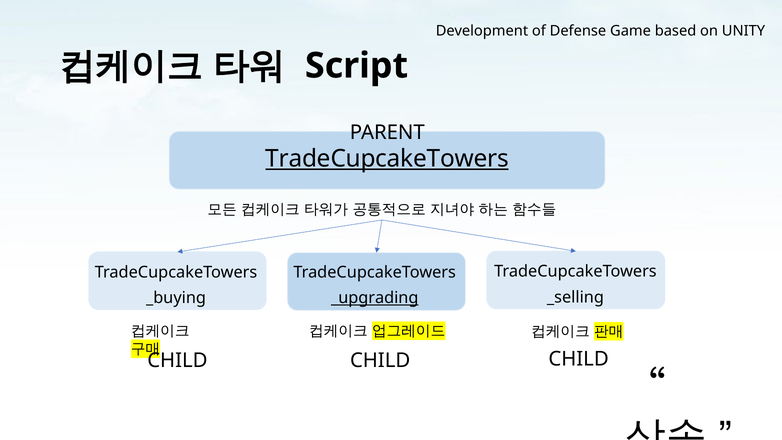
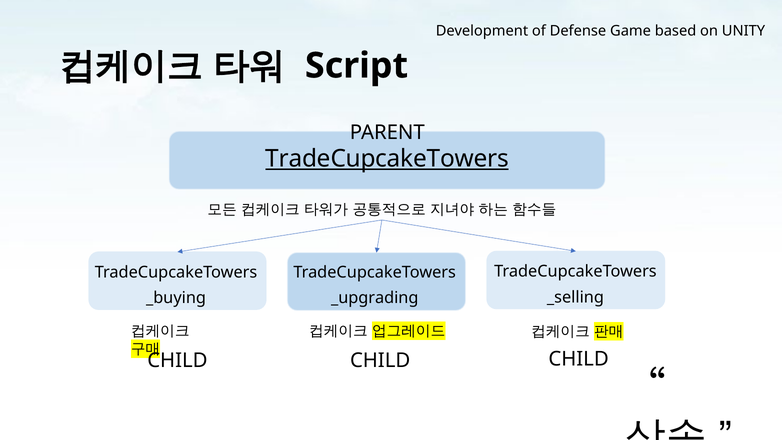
_upgrading underline: present -> none
